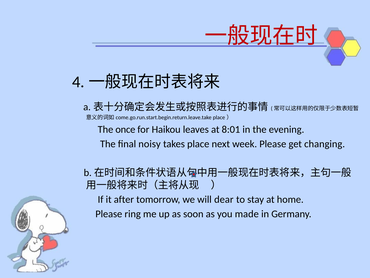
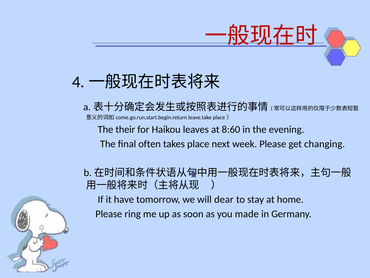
once: once -> their
8:01: 8:01 -> 8:60
noisy: noisy -> often
after: after -> have
